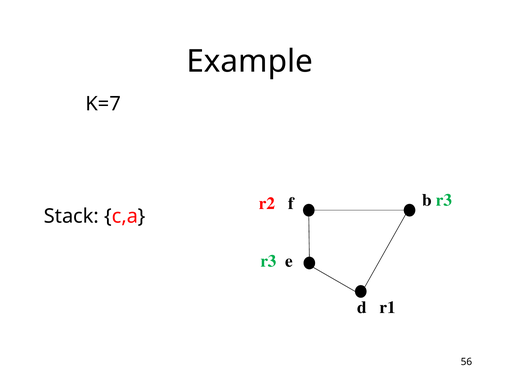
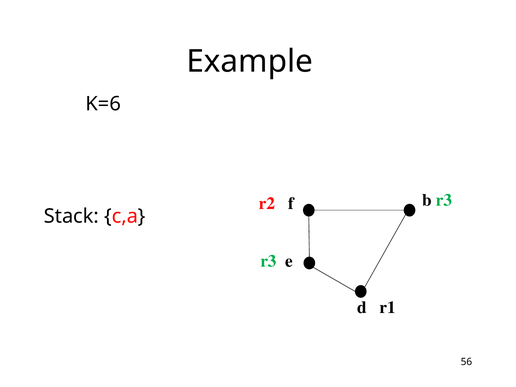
K=7: K=7 -> K=6
